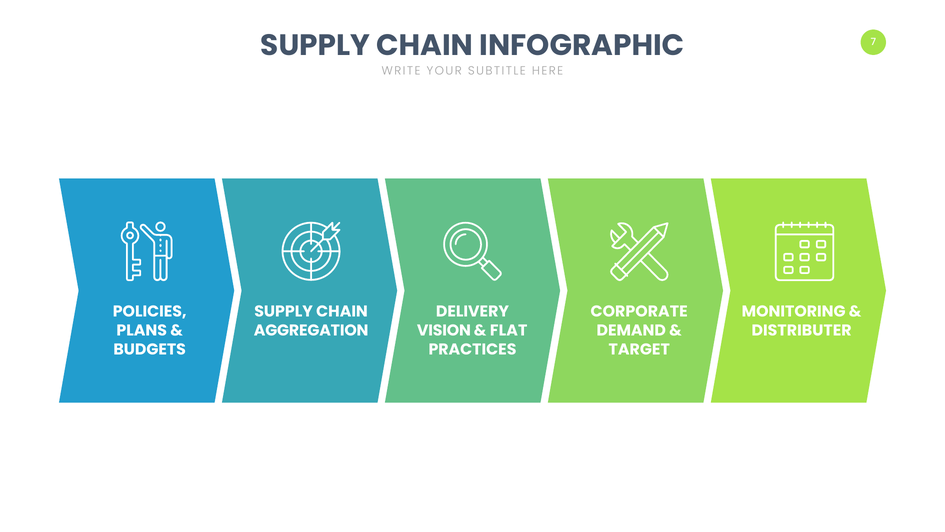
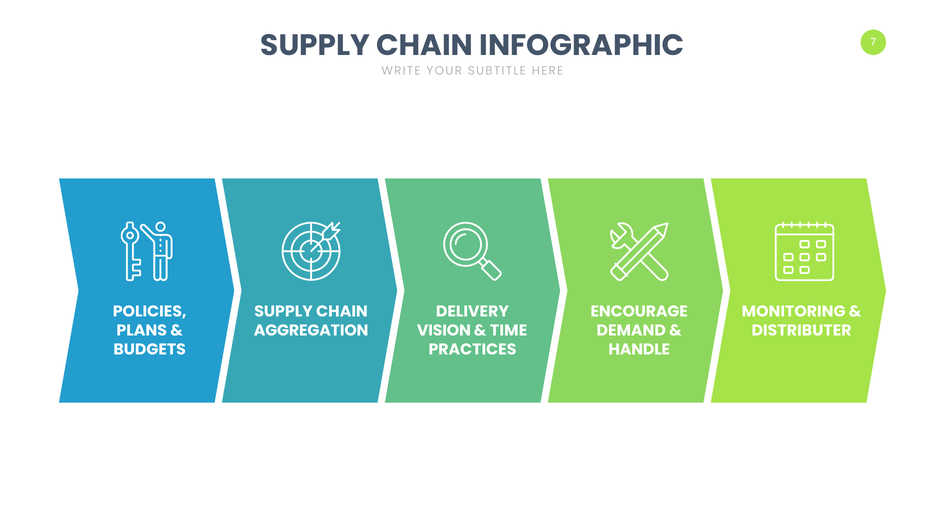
CORPORATE: CORPORATE -> ENCOURAGE
FLAT: FLAT -> TIME
TARGET: TARGET -> HANDLE
